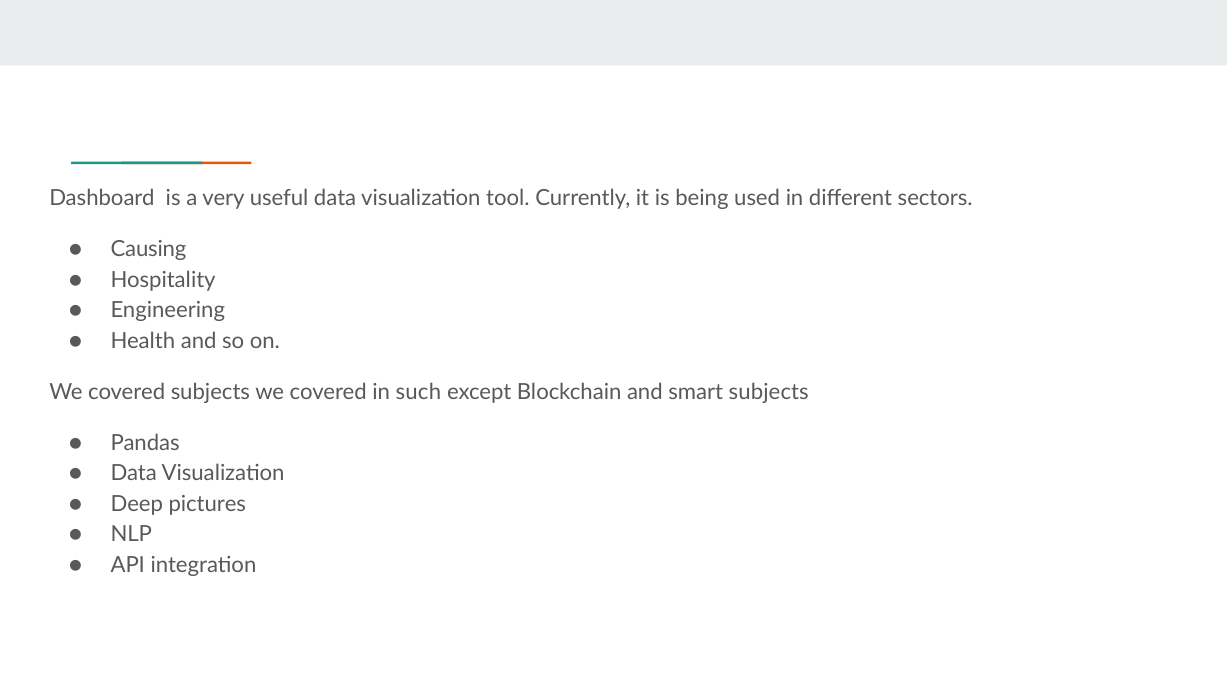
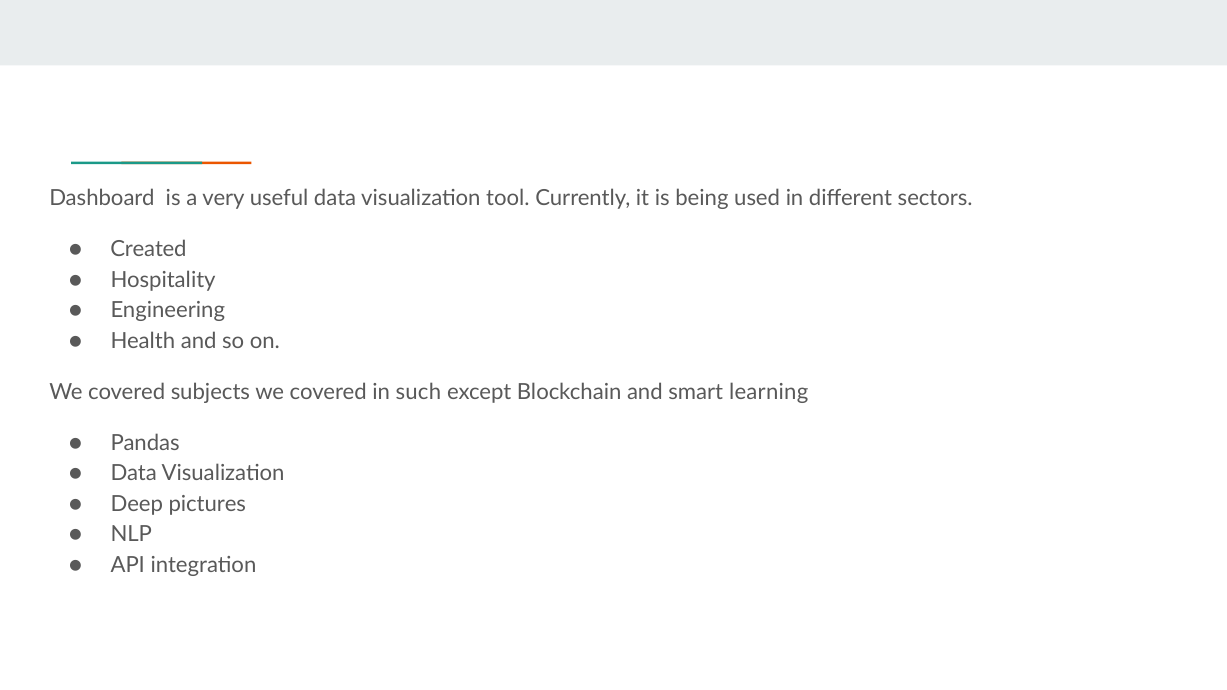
Causing: Causing -> Created
smart subjects: subjects -> learning
